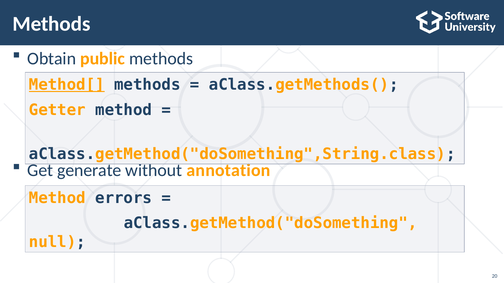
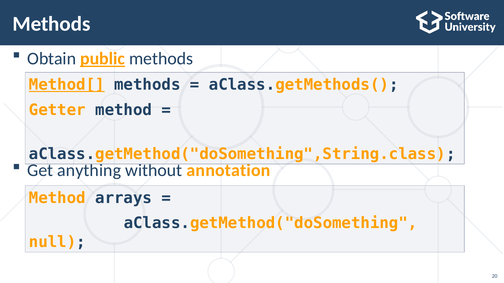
public underline: none -> present
generate: generate -> anything
errors: errors -> arrays
